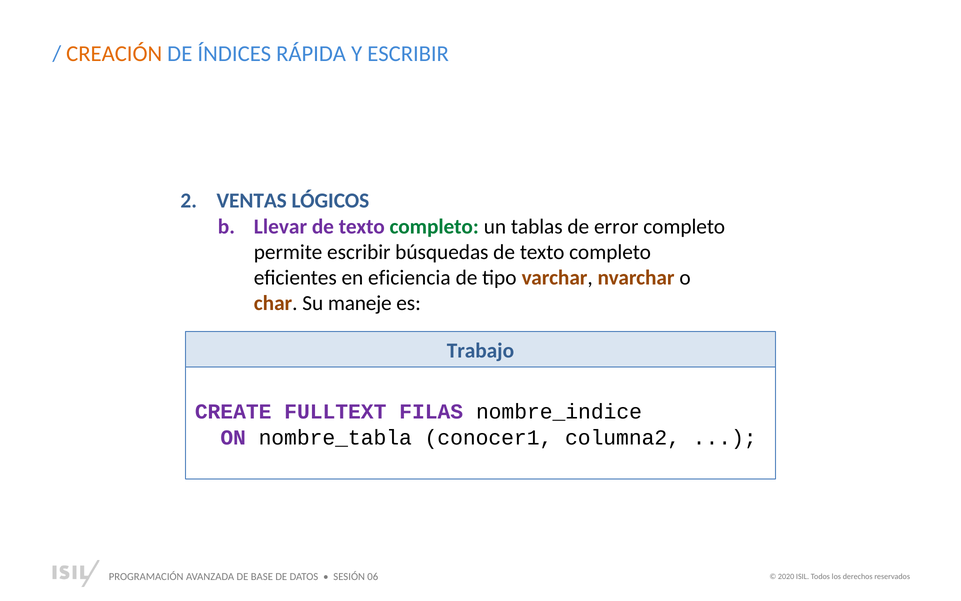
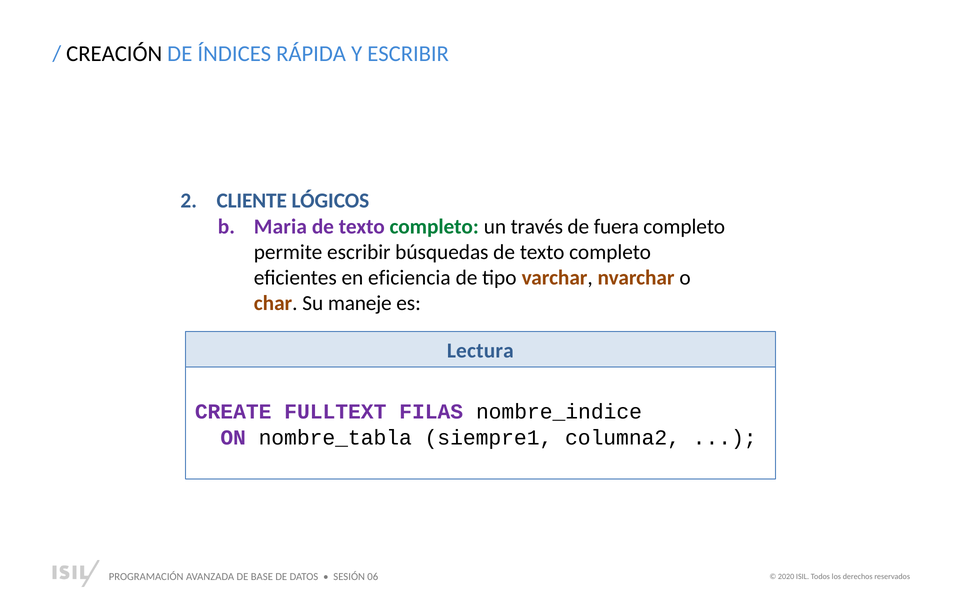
CREACIÓN colour: orange -> black
VENTAS: VENTAS -> CLIENTE
Llevar: Llevar -> Maria
tablas: tablas -> través
error: error -> fuera
Trabajo: Trabajo -> Lectura
conocer1: conocer1 -> siempre1
